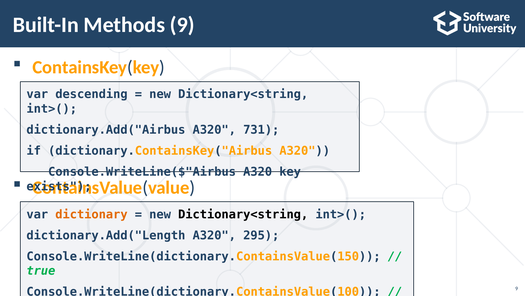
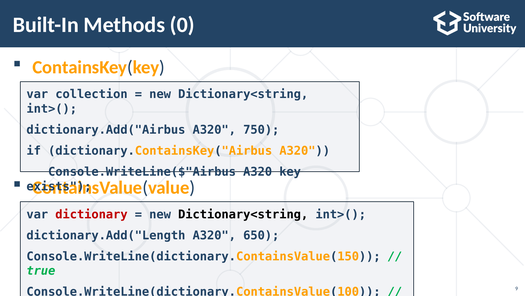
Methods 9: 9 -> 0
descending: descending -> collection
731: 731 -> 750
dictionary colour: orange -> red
295: 295 -> 650
